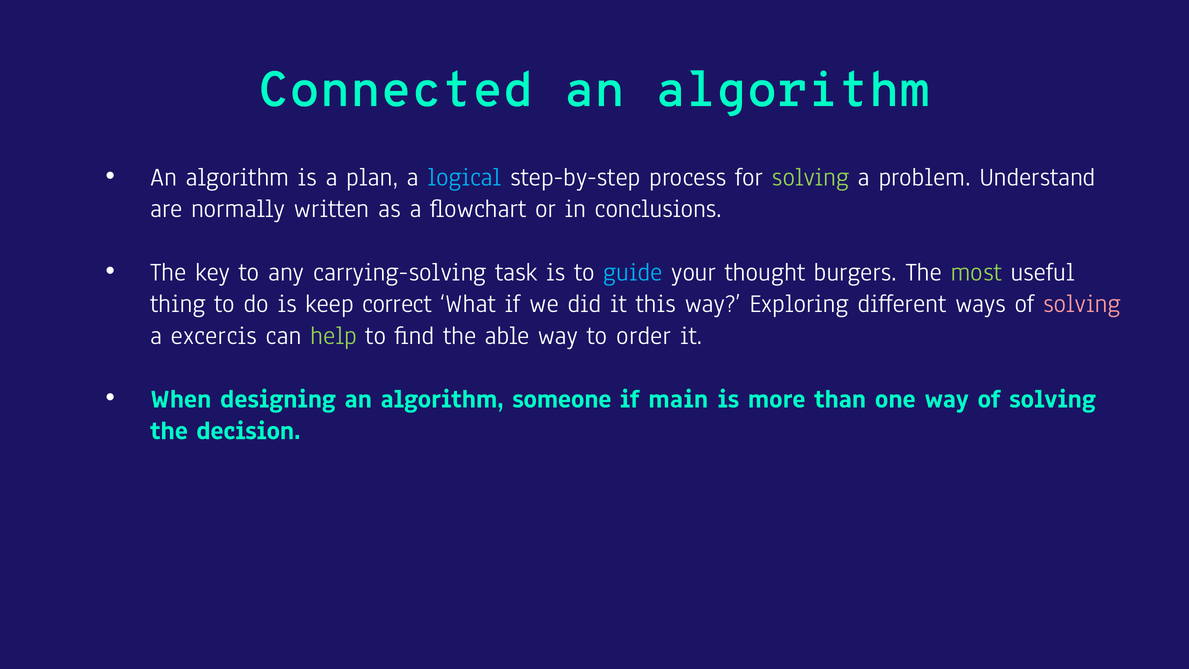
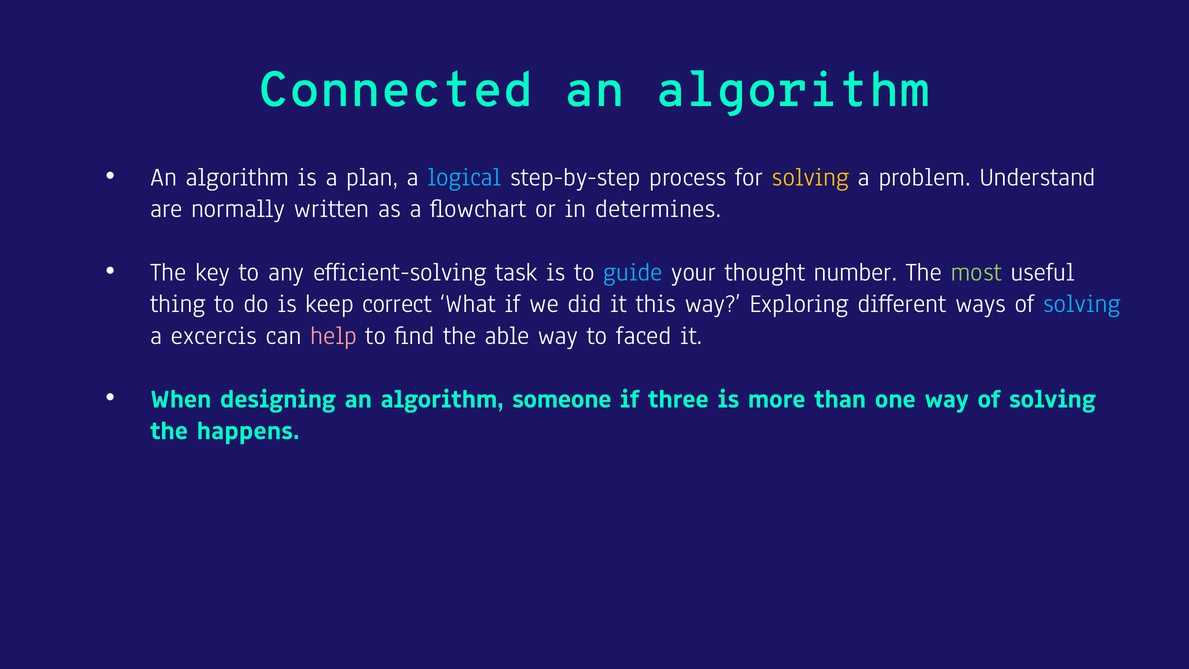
solving at (811, 177) colour: light green -> yellow
conclusions: conclusions -> determines
carrying-solving: carrying-solving -> efficient-solving
burgers: burgers -> number
solving at (1082, 304) colour: pink -> light blue
help colour: light green -> pink
order: order -> faced
main: main -> three
decision: decision -> happens
